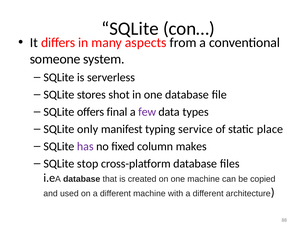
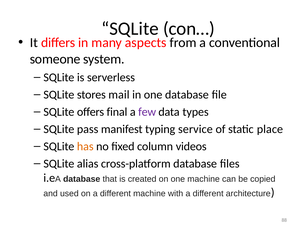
shot: shot -> mail
only: only -> pass
has colour: purple -> orange
makes: makes -> videos
stop: stop -> alias
